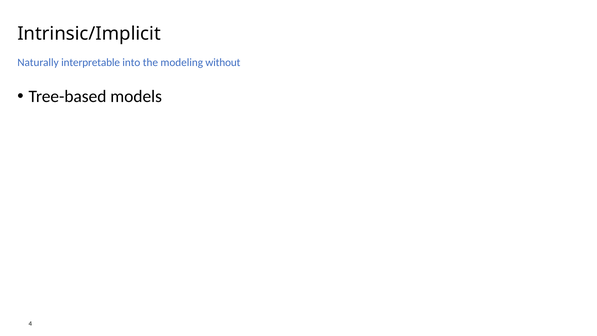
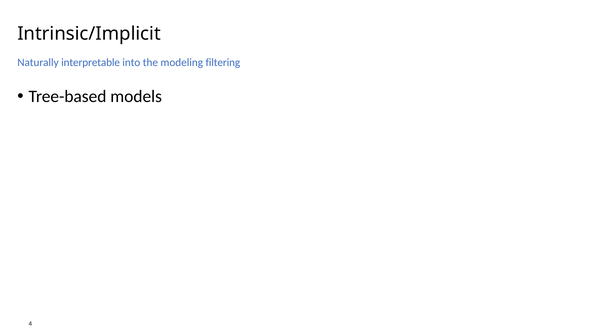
without: without -> filtering
